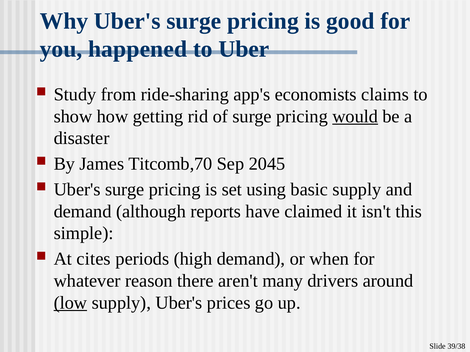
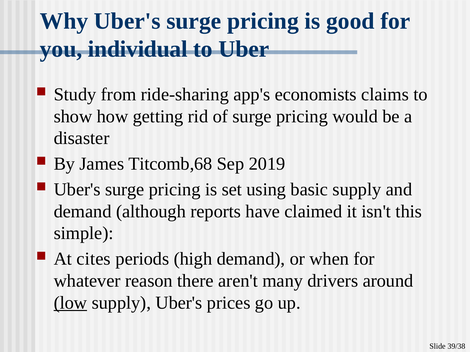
happened: happened -> individual
would underline: present -> none
Titcomb,70: Titcomb,70 -> Titcomb,68
2045: 2045 -> 2019
